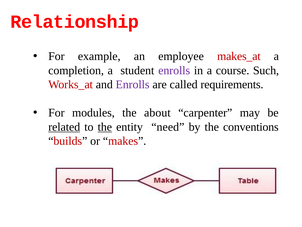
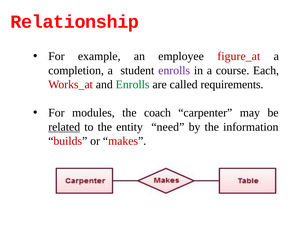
makes_at: makes_at -> figure_at
Such: Such -> Each
Enrolls at (133, 84) colour: purple -> green
about: about -> coach
the at (105, 127) underline: present -> none
conventions: conventions -> information
